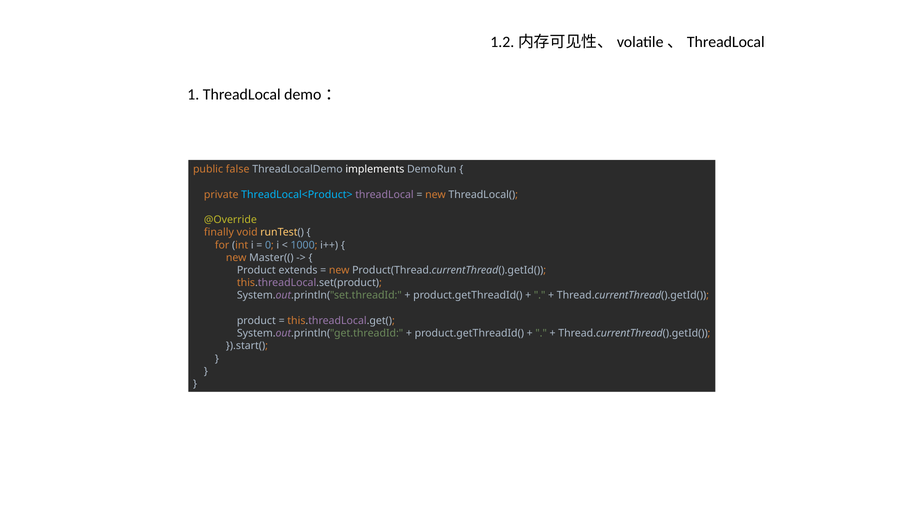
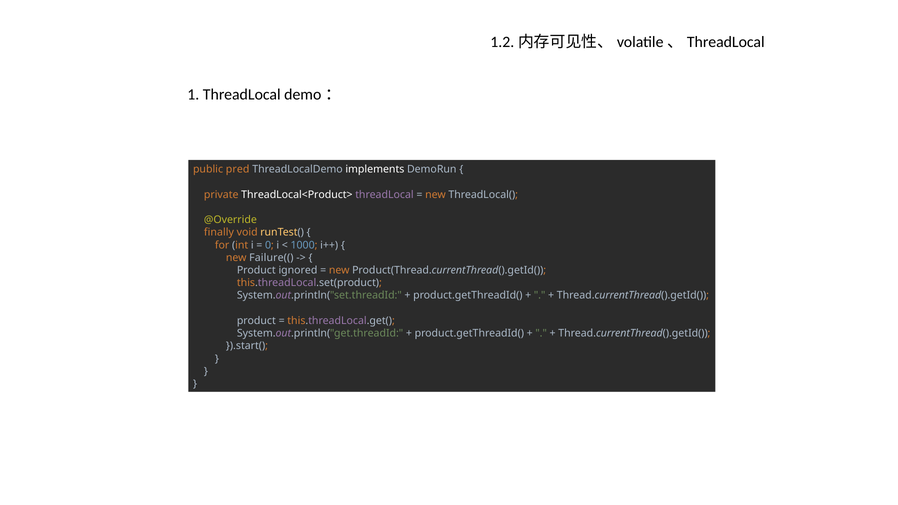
false: false -> pred
ThreadLocal<Product> colour: light blue -> white
Master((: Master(( -> Failure((
extends: extends -> ignored
